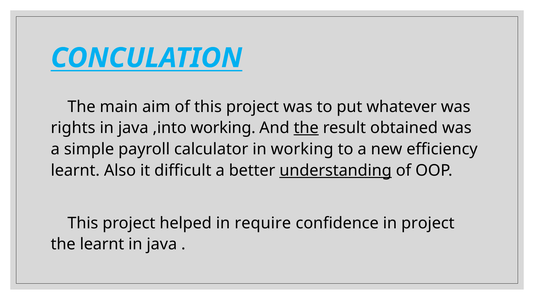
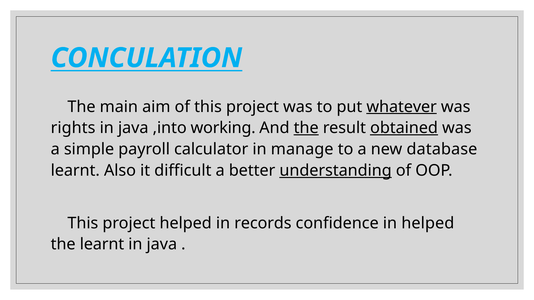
whatever underline: none -> present
obtained underline: none -> present
in working: working -> manage
efficiency: efficiency -> database
require: require -> records
in project: project -> helped
